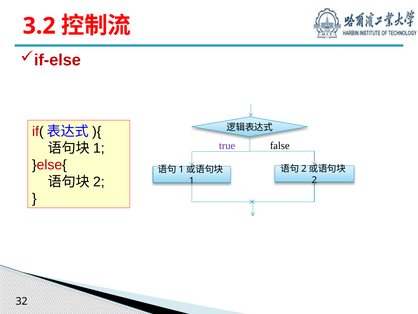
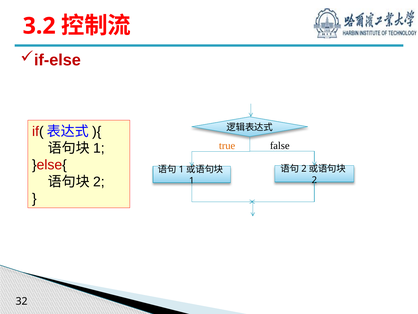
true colour: purple -> orange
